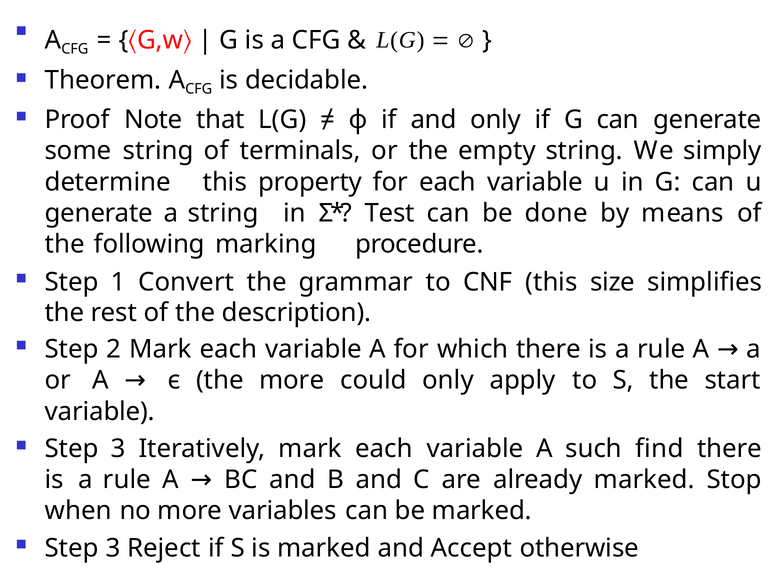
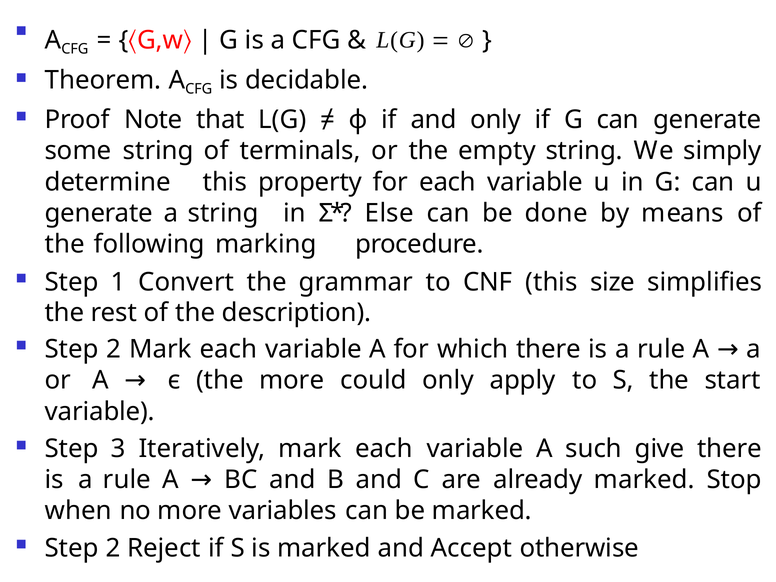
Test: Test -> Else
find: find -> give
3 at (113, 548): 3 -> 2
